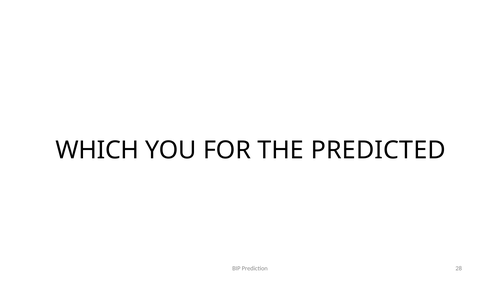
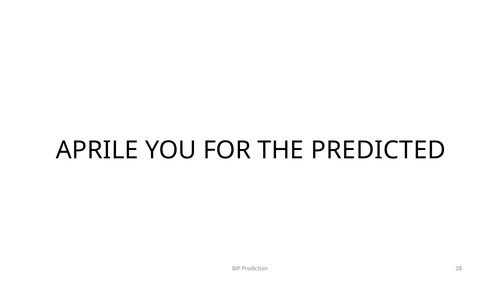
WHICH: WHICH -> APRILE
